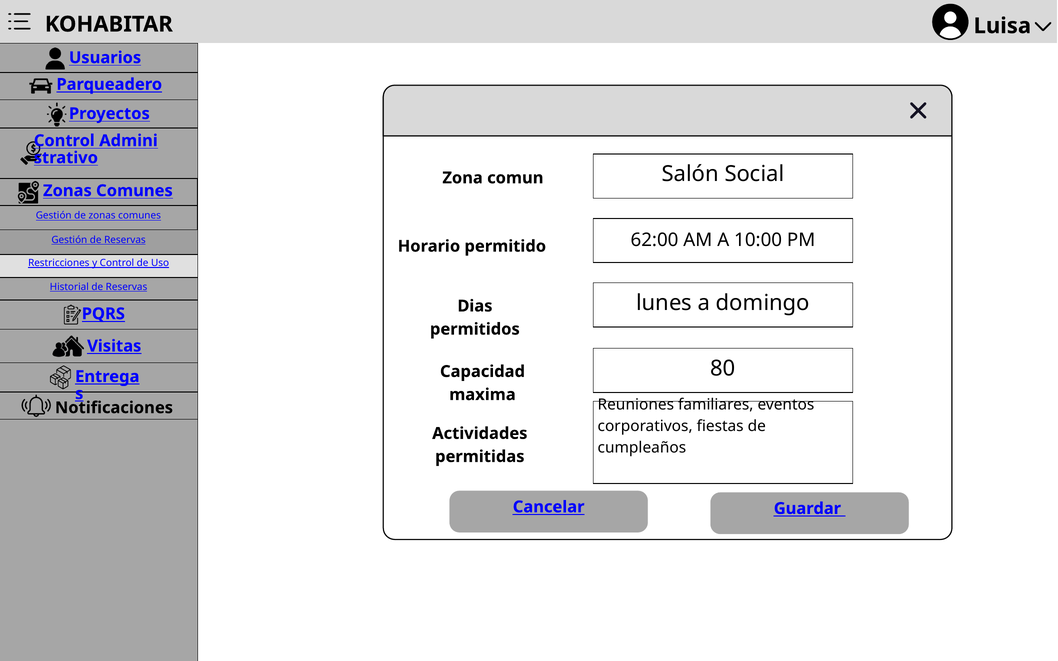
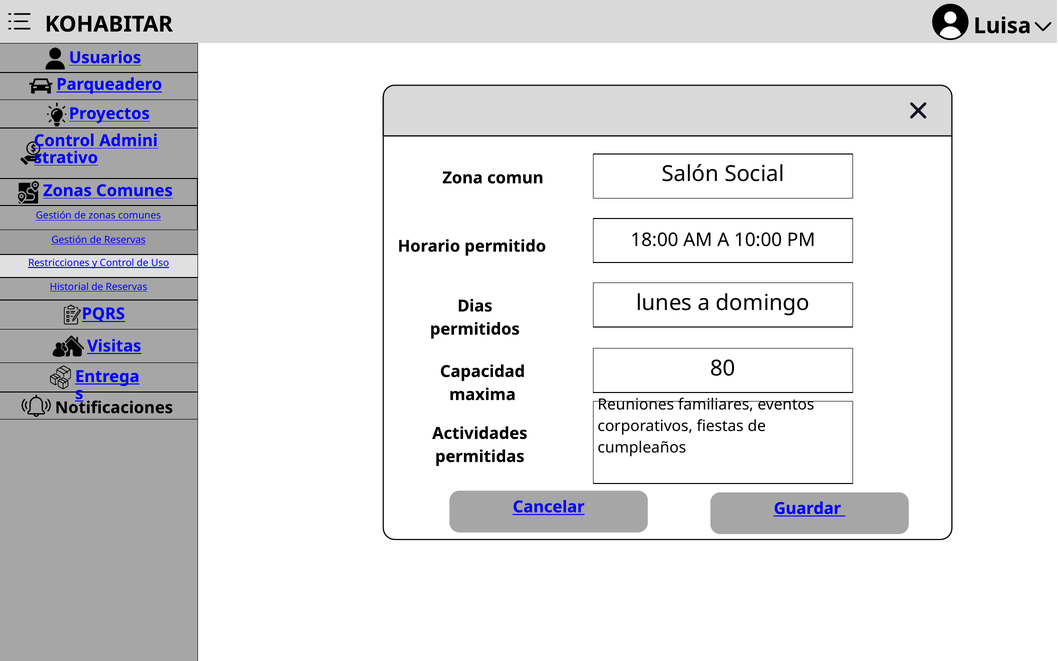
62:00: 62:00 -> 18:00
